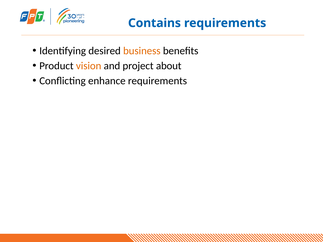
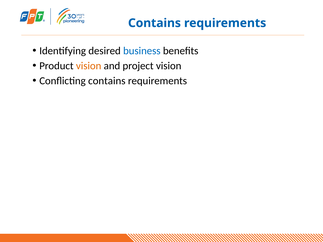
business colour: orange -> blue
project about: about -> vision
Conflicting enhance: enhance -> contains
